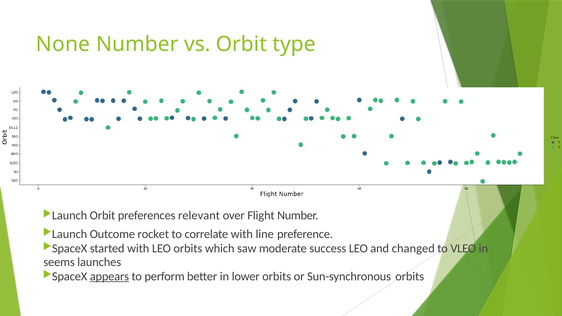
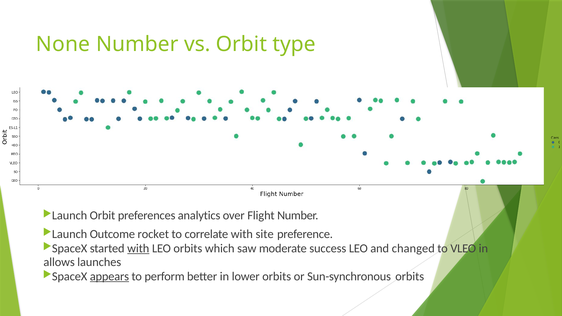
relevant: relevant -> analytics
line: line -> site
with at (138, 249) underline: none -> present
seems: seems -> allows
